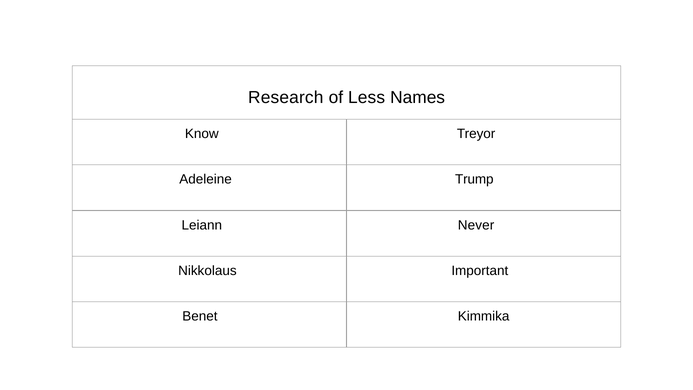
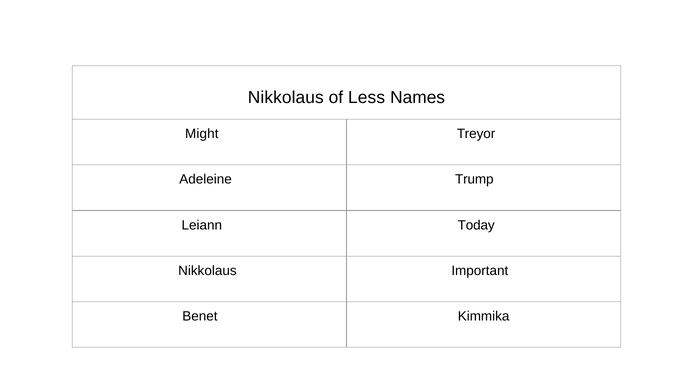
Research at (286, 98): Research -> Nikkolaus
Know: Know -> Might
Never: Never -> Today
